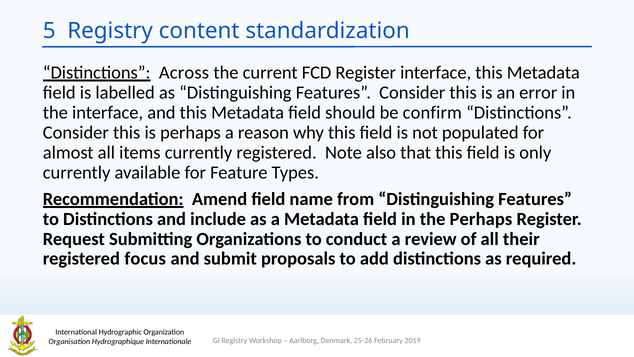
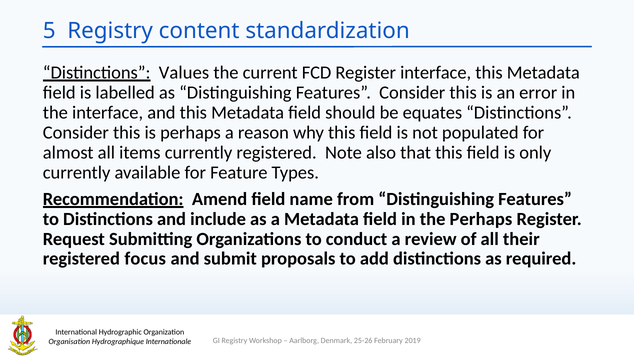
Across: Across -> Values
confirm: confirm -> equates
